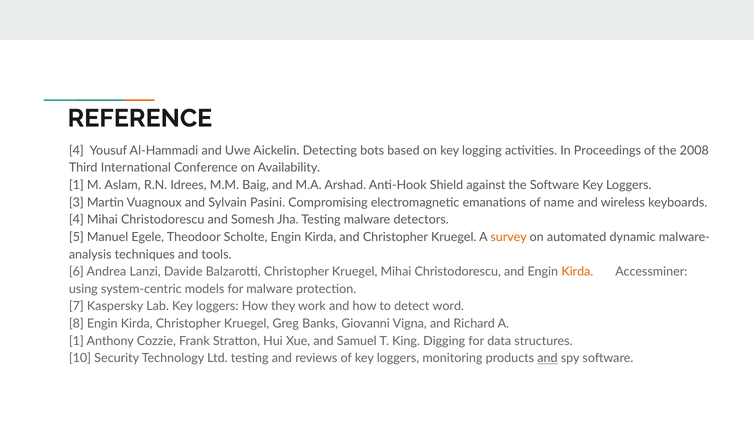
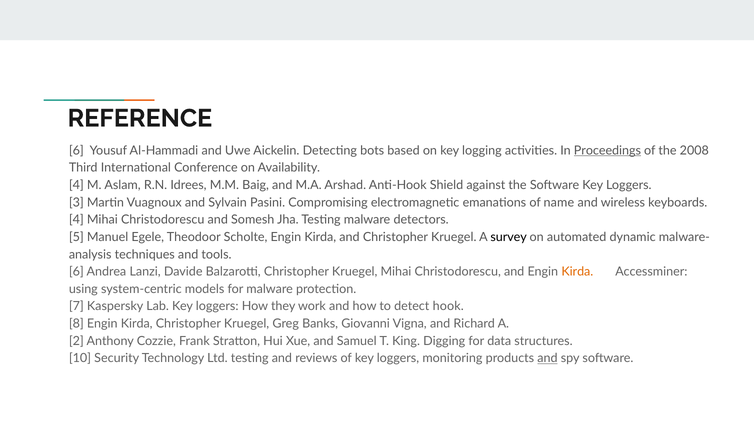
4 at (76, 150): 4 -> 6
Proceedings underline: none -> present
1 at (76, 185): 1 -> 4
survey colour: orange -> black
word: word -> hook
1 at (76, 341): 1 -> 2
